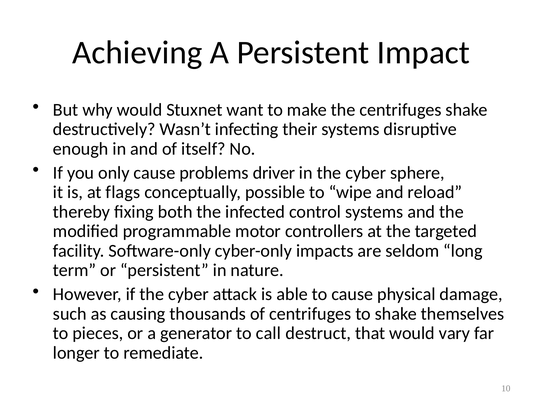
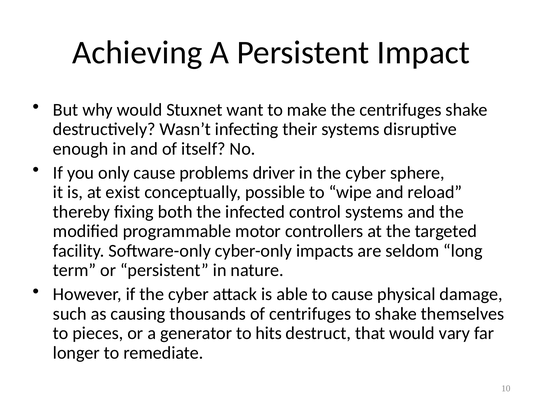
flags: flags -> exist
call: call -> hits
